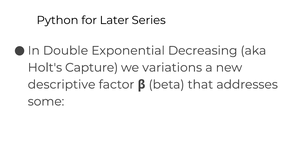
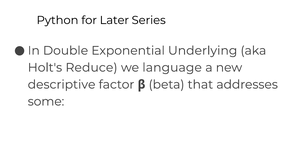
Decreasing: Decreasing -> Underlying
Capture: Capture -> Reduce
variations: variations -> language
